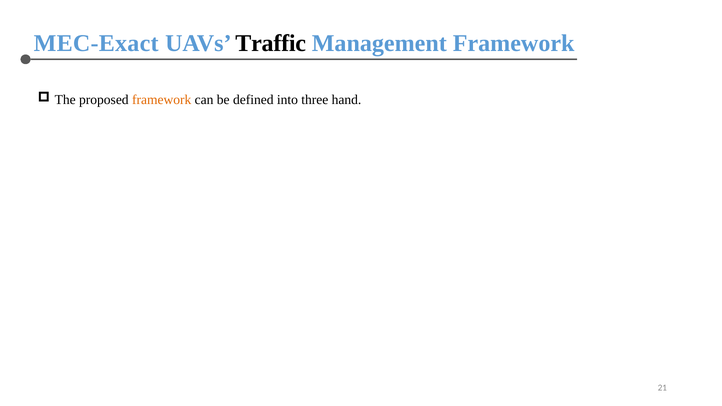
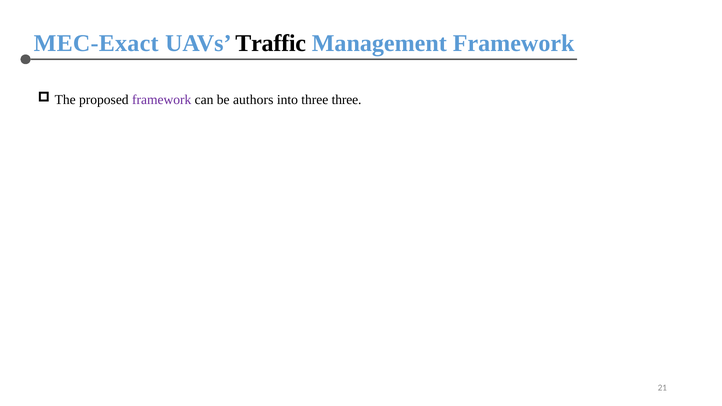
framework at (162, 100) colour: orange -> purple
defined: defined -> authors
three hand: hand -> three
